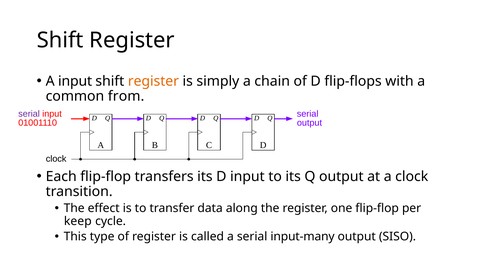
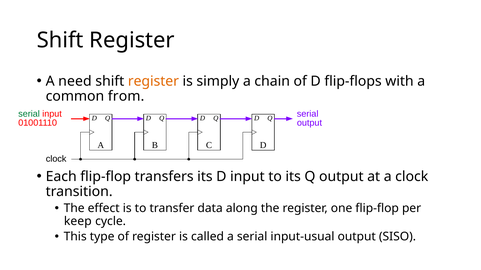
A input: input -> need
serial at (29, 114) colour: purple -> green
input-many: input-many -> input-usual
